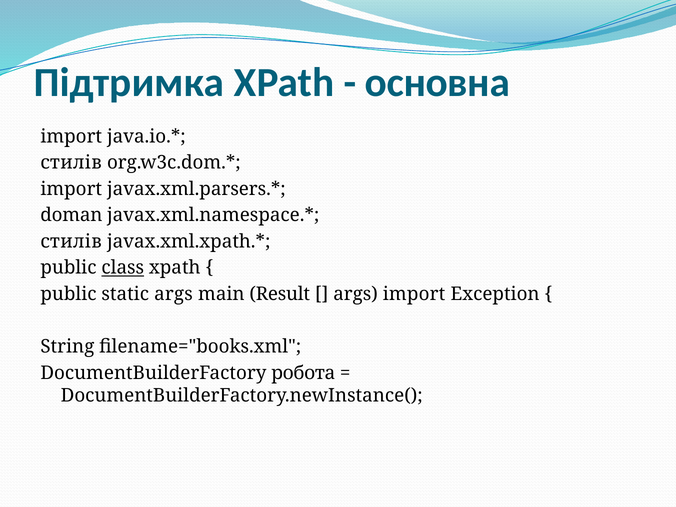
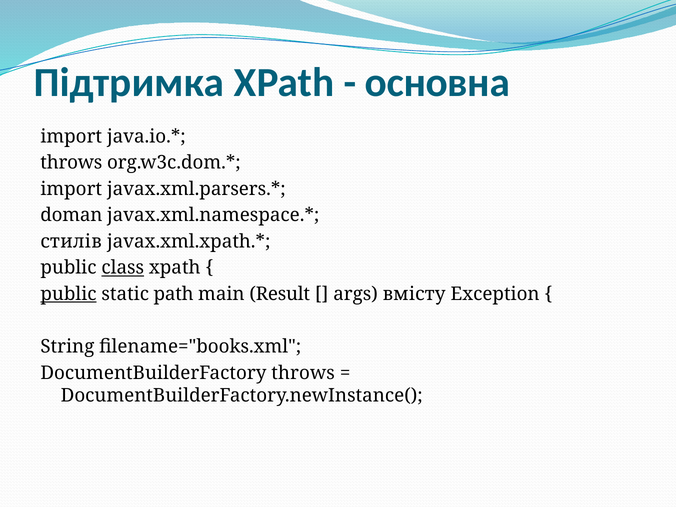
стилів at (71, 163): стилів -> throws
public at (68, 294) underline: none -> present
static args: args -> path
args import: import -> вмісту
DocumentBuilderFactory робота: робота -> throws
